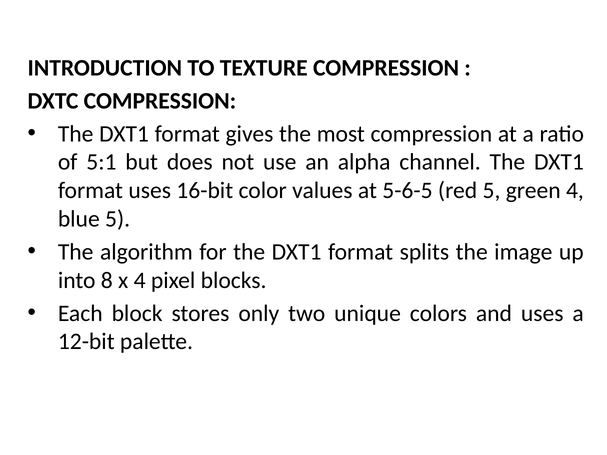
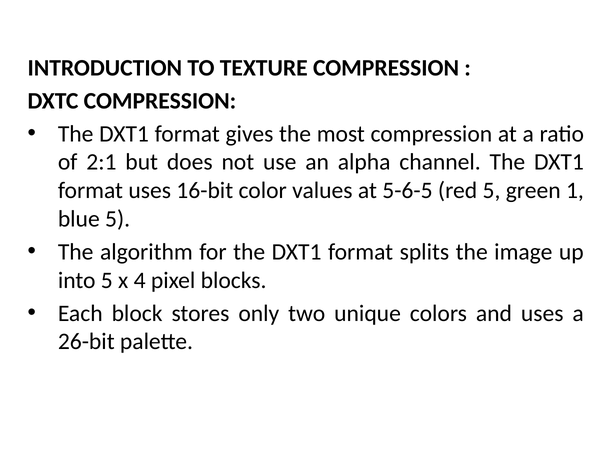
5:1: 5:1 -> 2:1
green 4: 4 -> 1
into 8: 8 -> 5
12-bit: 12-bit -> 26-bit
